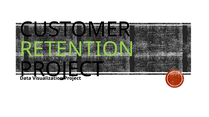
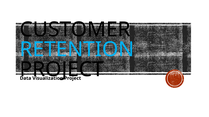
RETENTION colour: light green -> light blue
